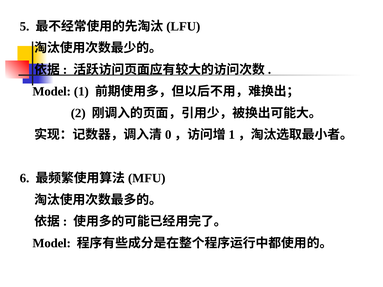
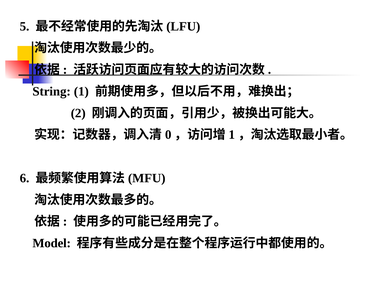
Model at (52, 91): Model -> String
